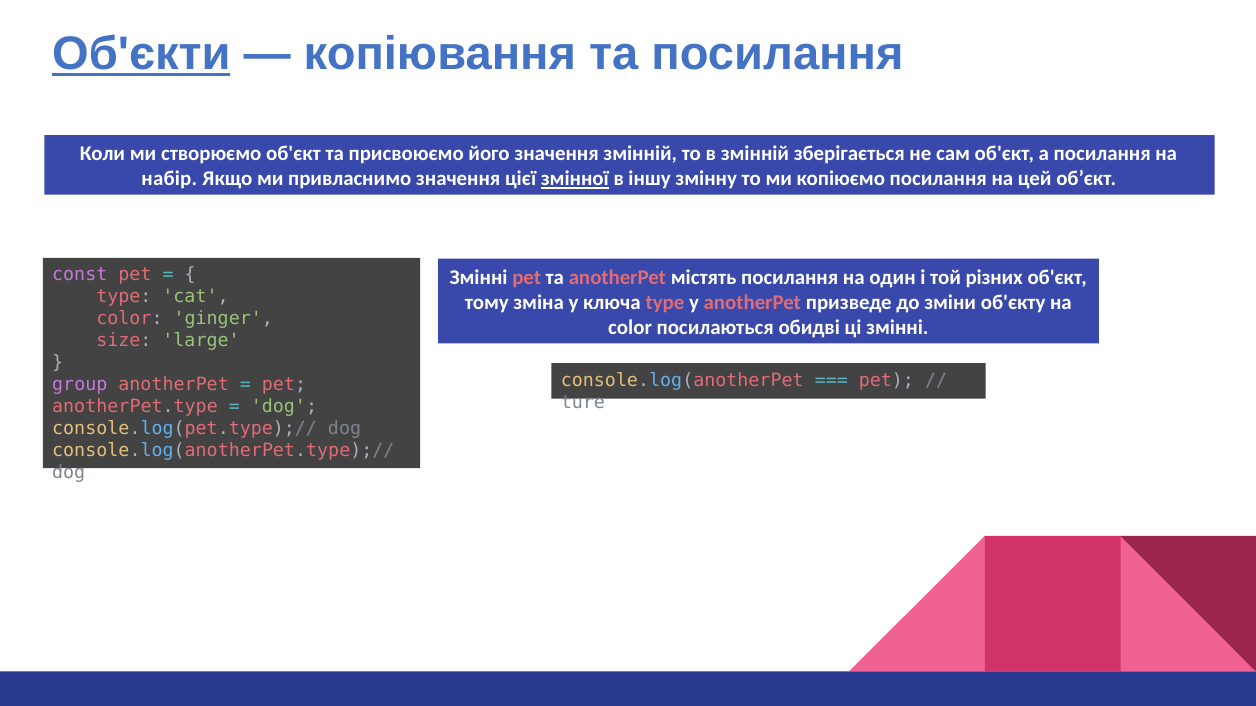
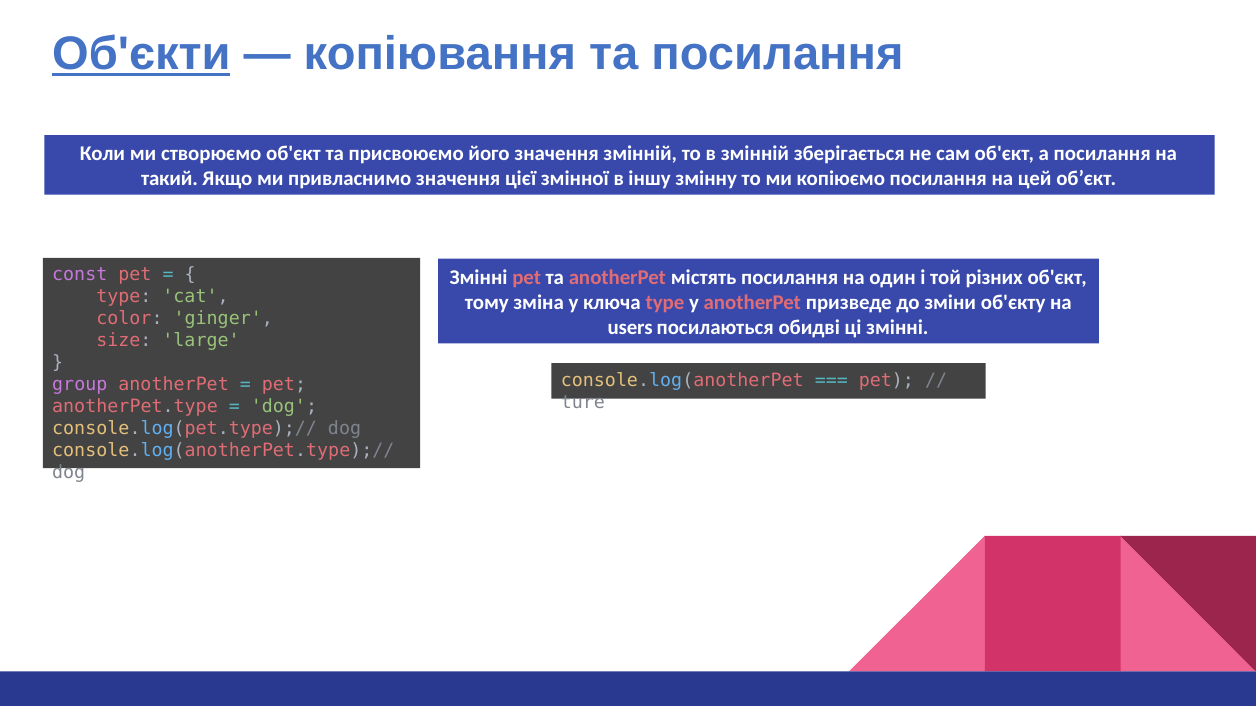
набір: набір -> такий
змінної underline: present -> none
color at (630, 328): color -> users
